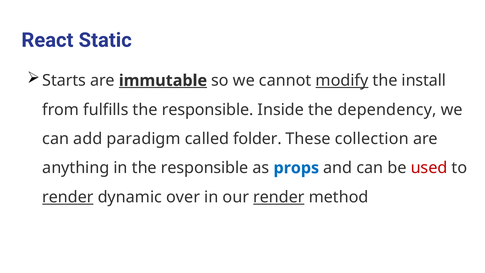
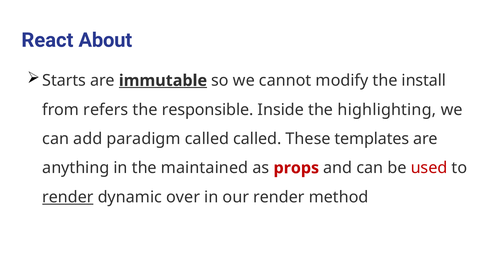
Static: Static -> About
modify underline: present -> none
fulfills: fulfills -> refers
dependency: dependency -> highlighting
called folder: folder -> called
collection: collection -> templates
in the responsible: responsible -> maintained
props colour: blue -> red
render at (279, 197) underline: present -> none
